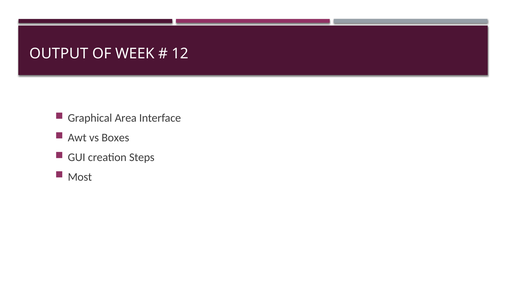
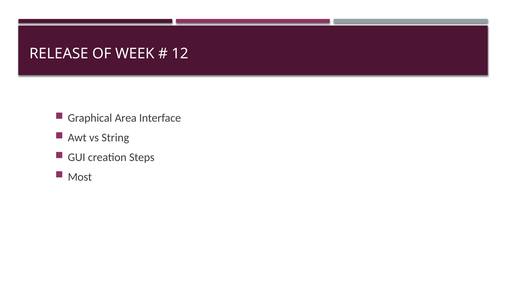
OUTPUT: OUTPUT -> RELEASE
Boxes: Boxes -> String
